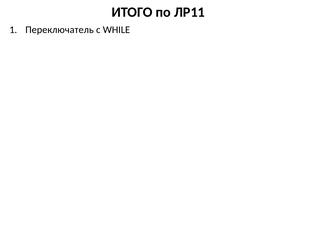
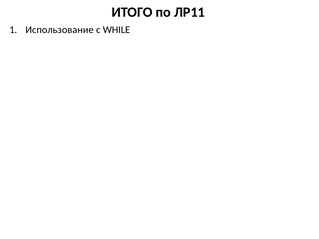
Переключатель: Переключатель -> Использование
